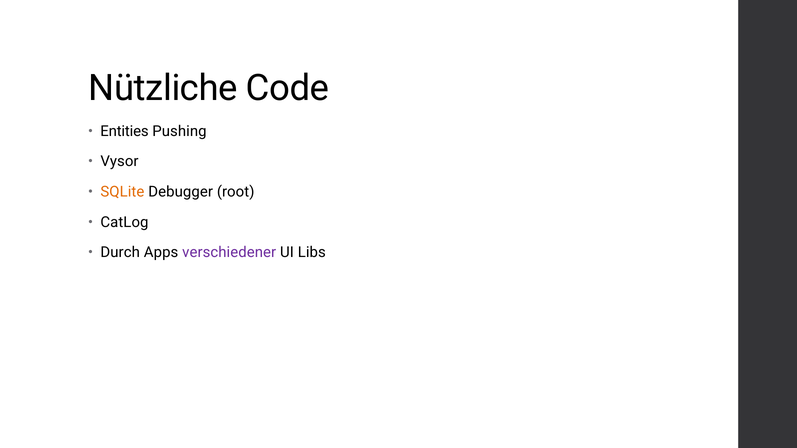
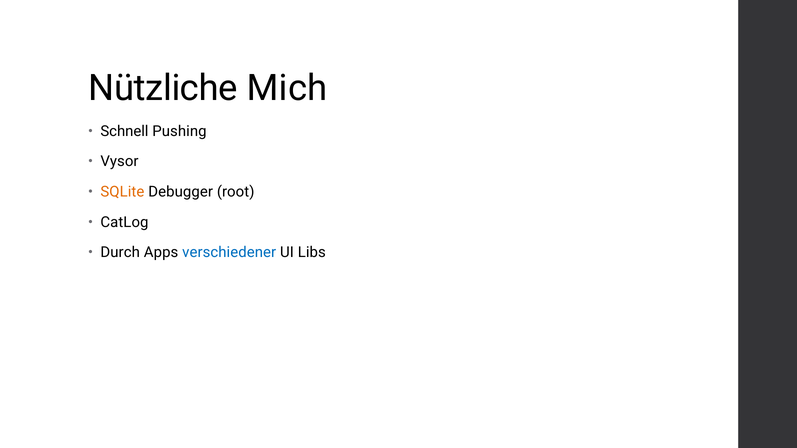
Code: Code -> Mich
Entities: Entities -> Schnell
verschiedener colour: purple -> blue
